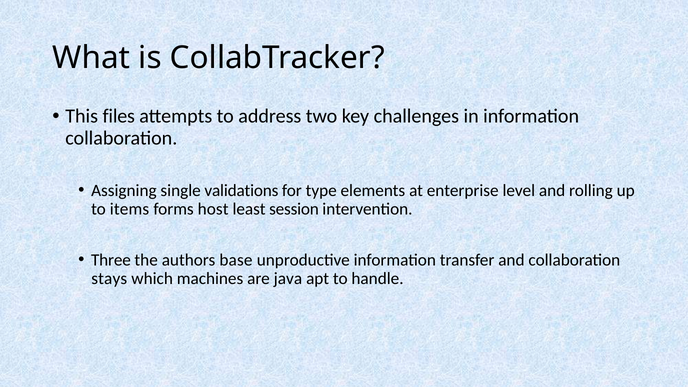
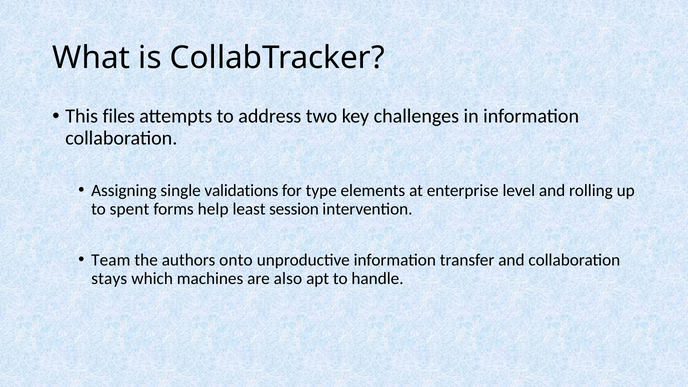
items: items -> spent
host: host -> help
Three: Three -> Team
base: base -> onto
java: java -> also
